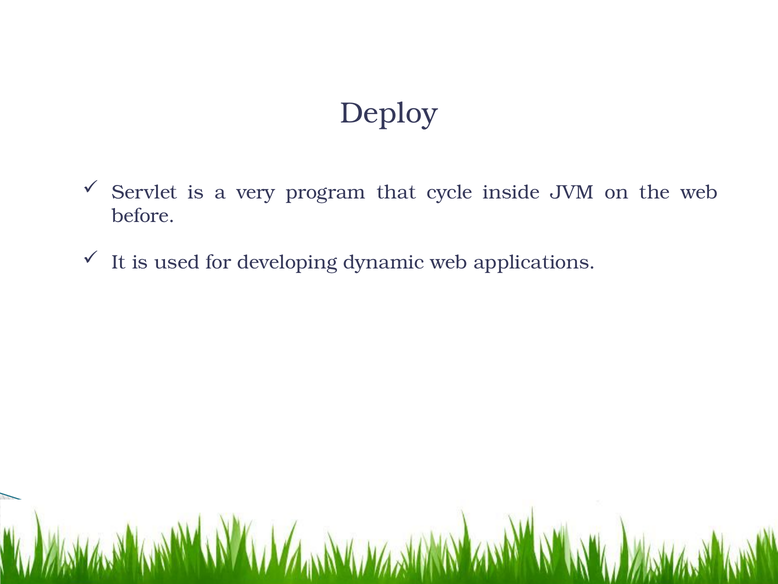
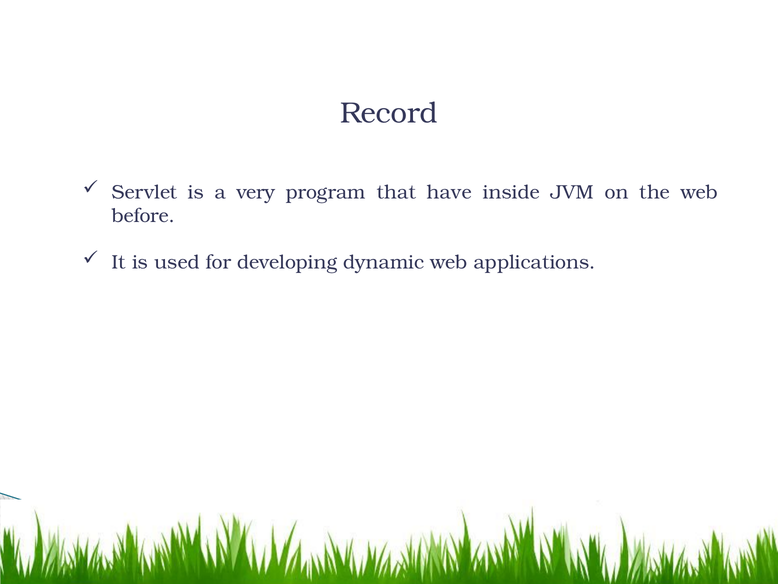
Deploy: Deploy -> Record
cycle: cycle -> have
